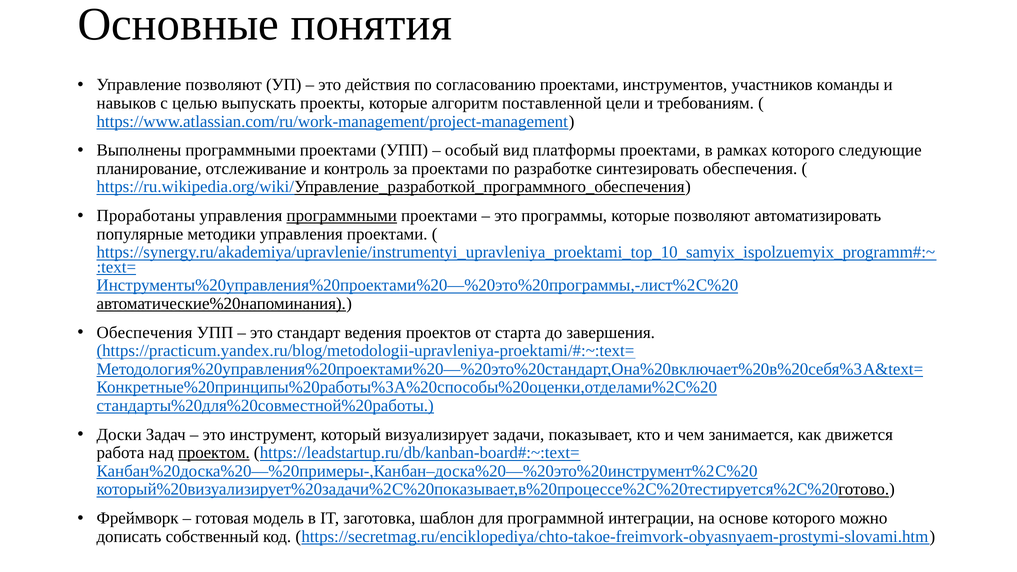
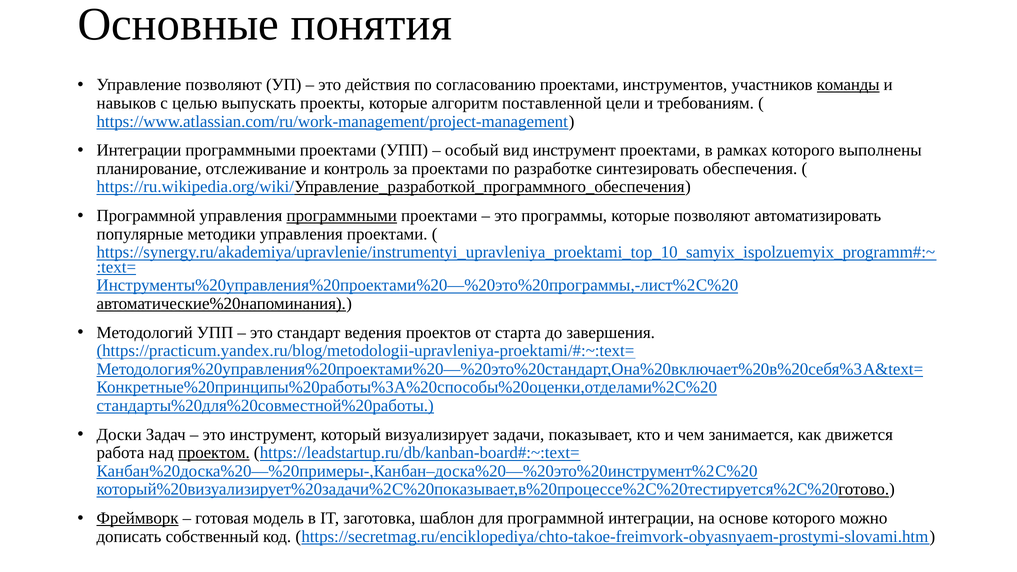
команды underline: none -> present
Выполнены at (139, 150): Выполнены -> Интеграции
вид платформы: платформы -> инструмент
следующие: следующие -> выполнены
Проработаны at (146, 216): Проработаны -> Программной
Обеспечения at (145, 332): Обеспечения -> Методологий
Фреймворк underline: none -> present
